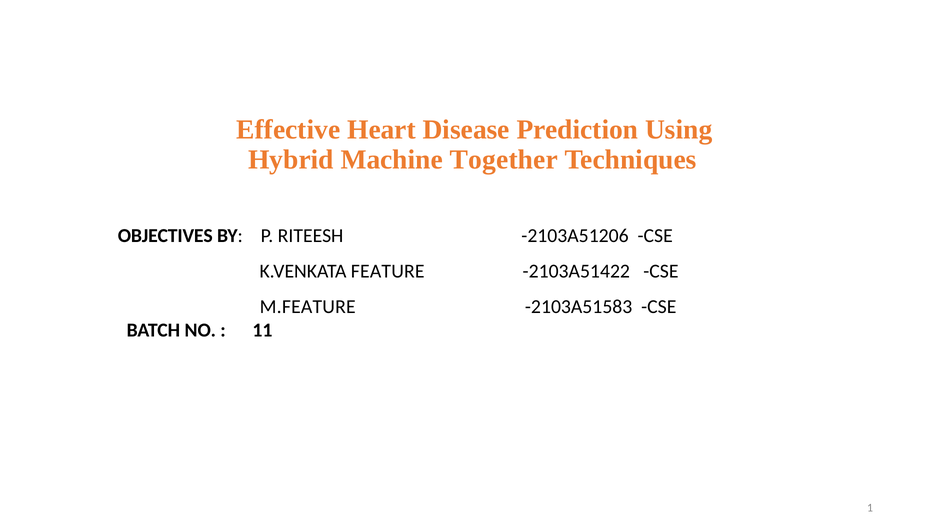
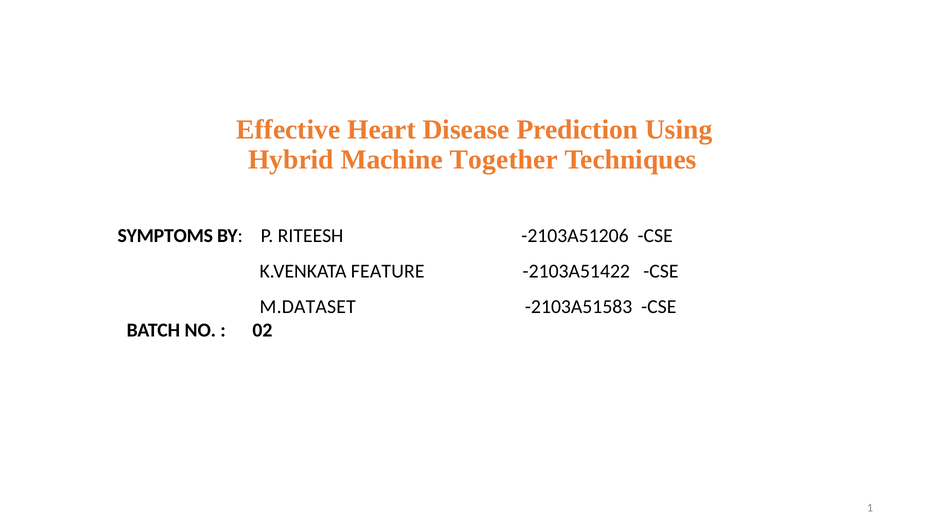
OBJECTIVES: OBJECTIVES -> SYMPTOMS
M.FEATURE: M.FEATURE -> M.DATASET
11: 11 -> 02
